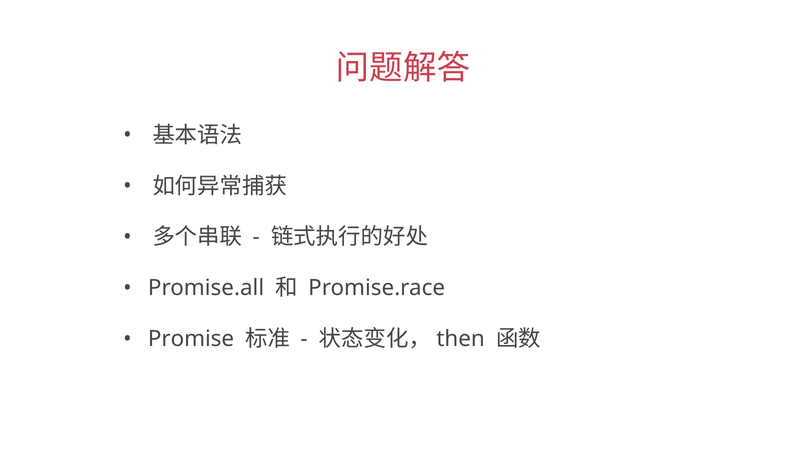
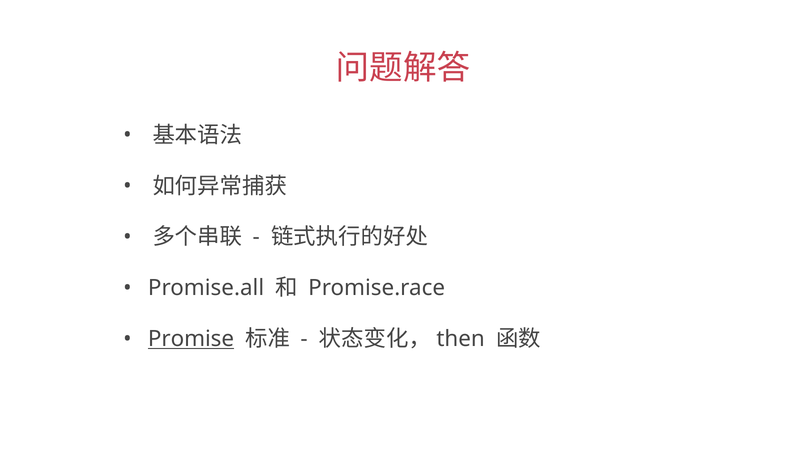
Promise underline: none -> present
